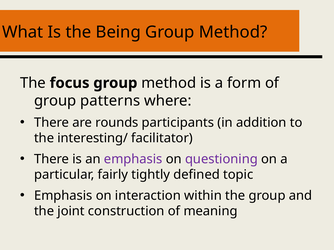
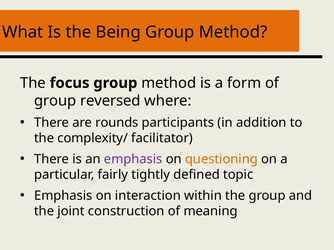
patterns: patterns -> reversed
interesting/: interesting/ -> complexity/
questioning colour: purple -> orange
